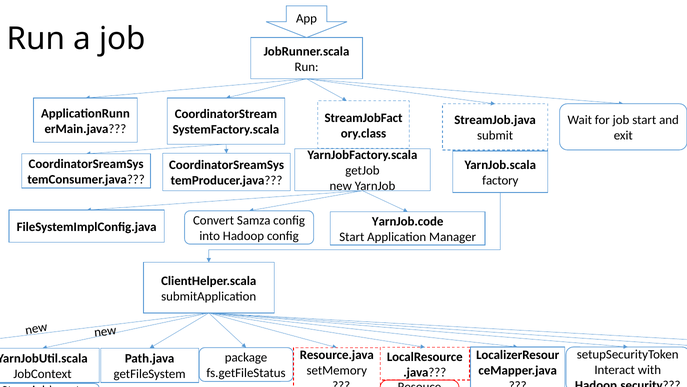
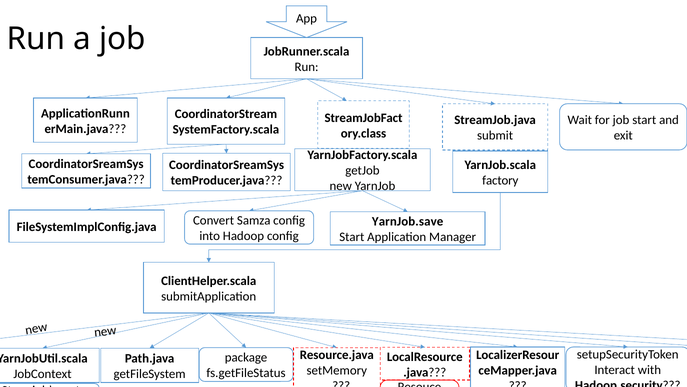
YarnJob.code: YarnJob.code -> YarnJob.save
